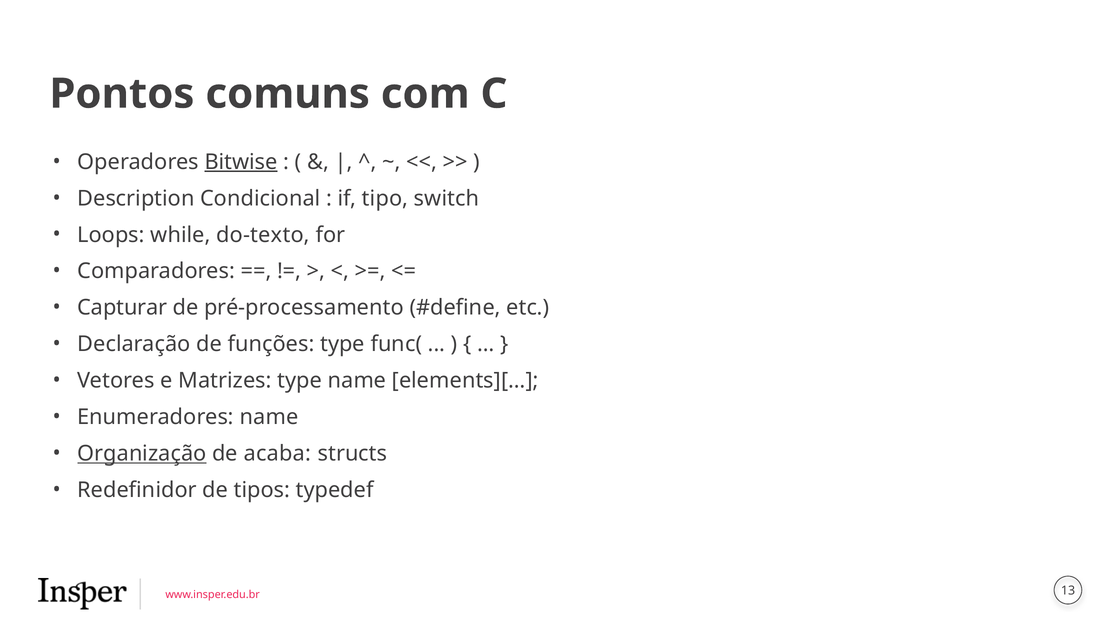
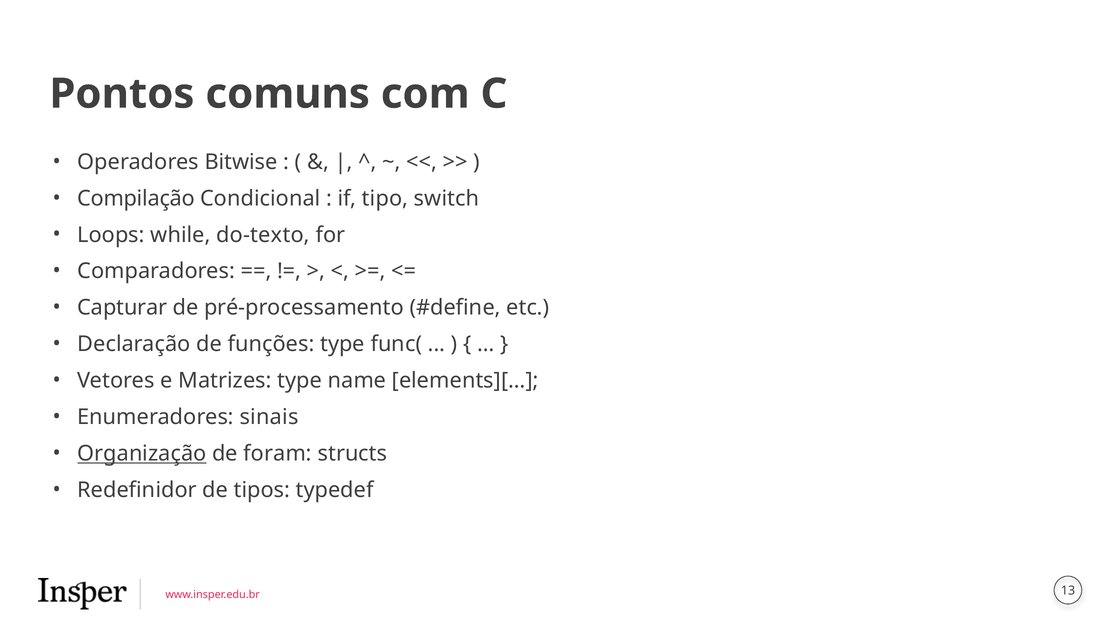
Bitwise underline: present -> none
Description: Description -> Compilação
Enumeradores name: name -> sinais
acaba: acaba -> foram
